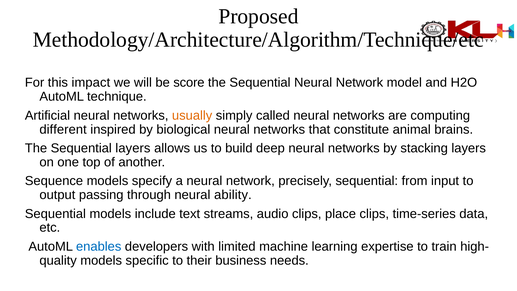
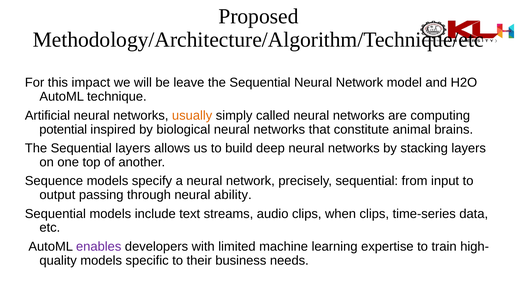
score: score -> leave
different: different -> potential
place: place -> when
enables colour: blue -> purple
